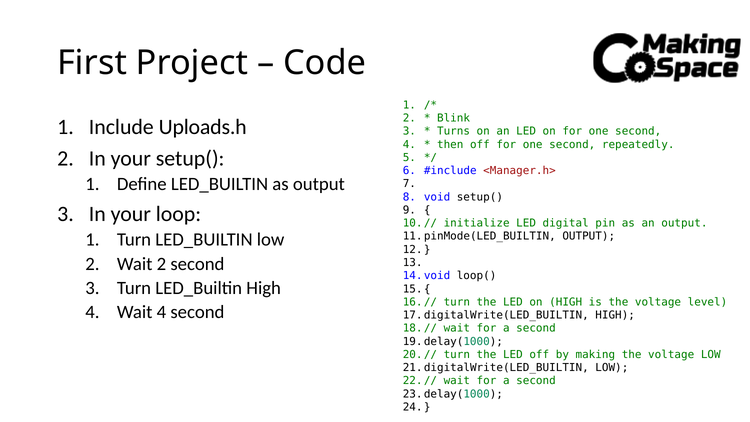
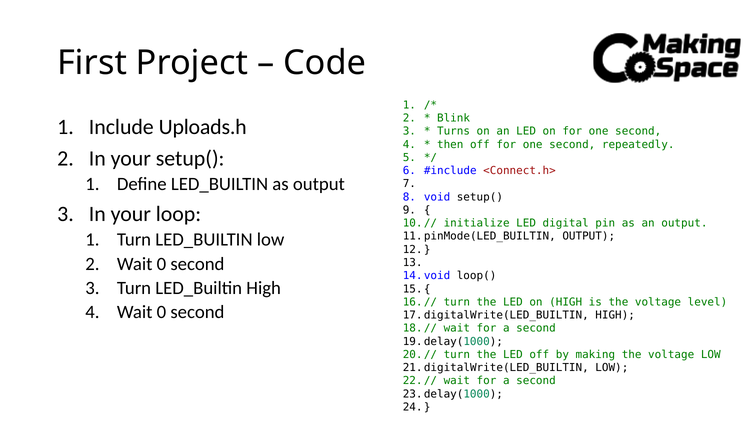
<Manager.h>: <Manager.h> -> <Connect.h>
2 at (161, 264): 2 -> 0
4 at (161, 312): 4 -> 0
